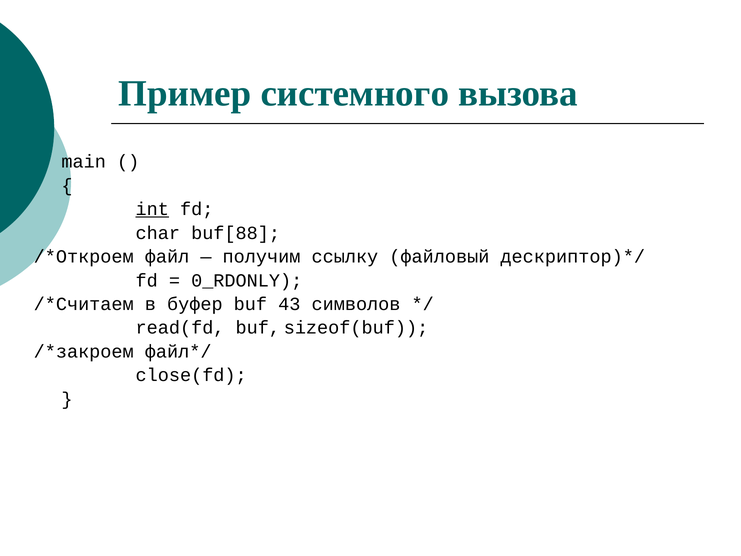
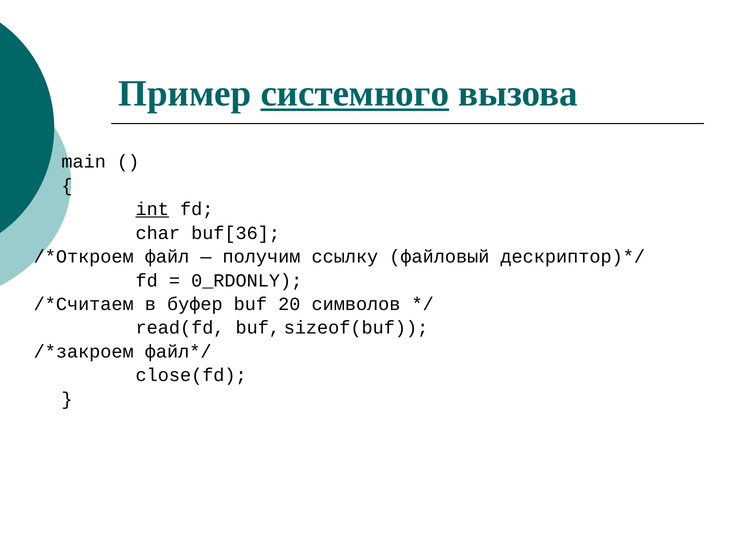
системного underline: none -> present
buf[88: buf[88 -> buf[36
43: 43 -> 20
